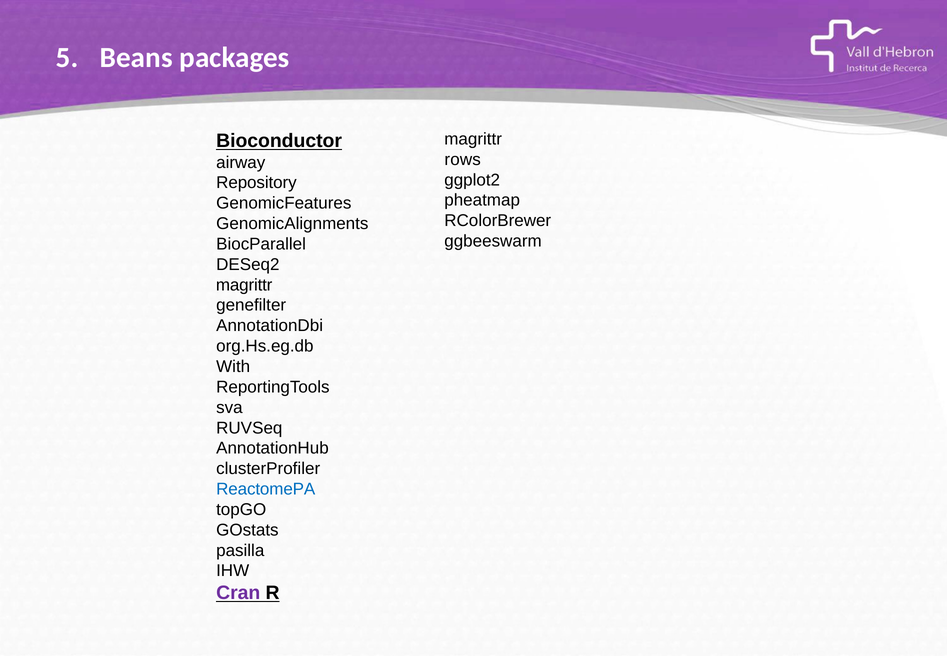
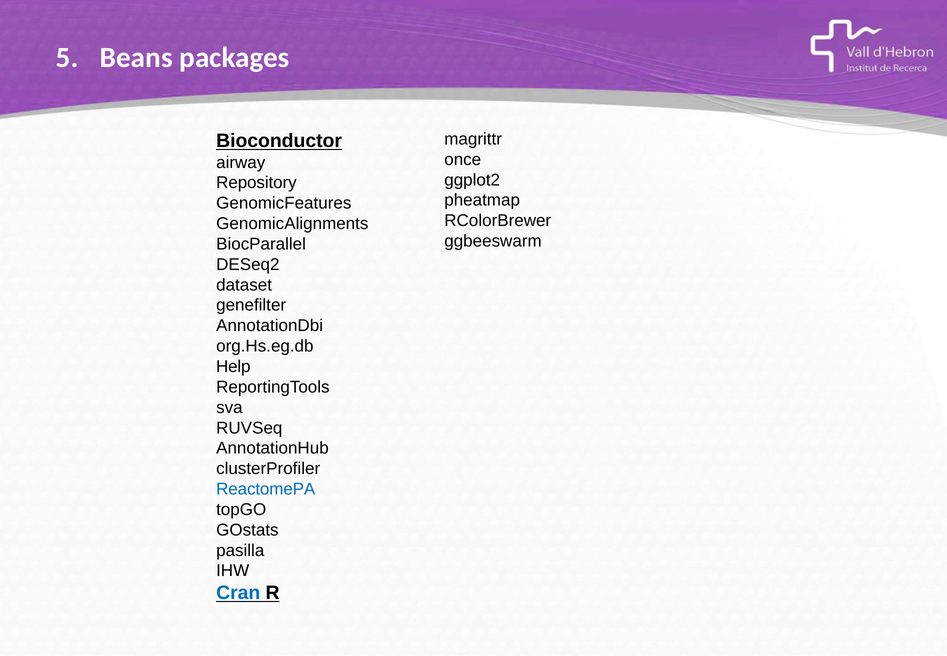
rows: rows -> once
magrittr at (244, 285): magrittr -> dataset
With: With -> Help
Cran colour: purple -> blue
